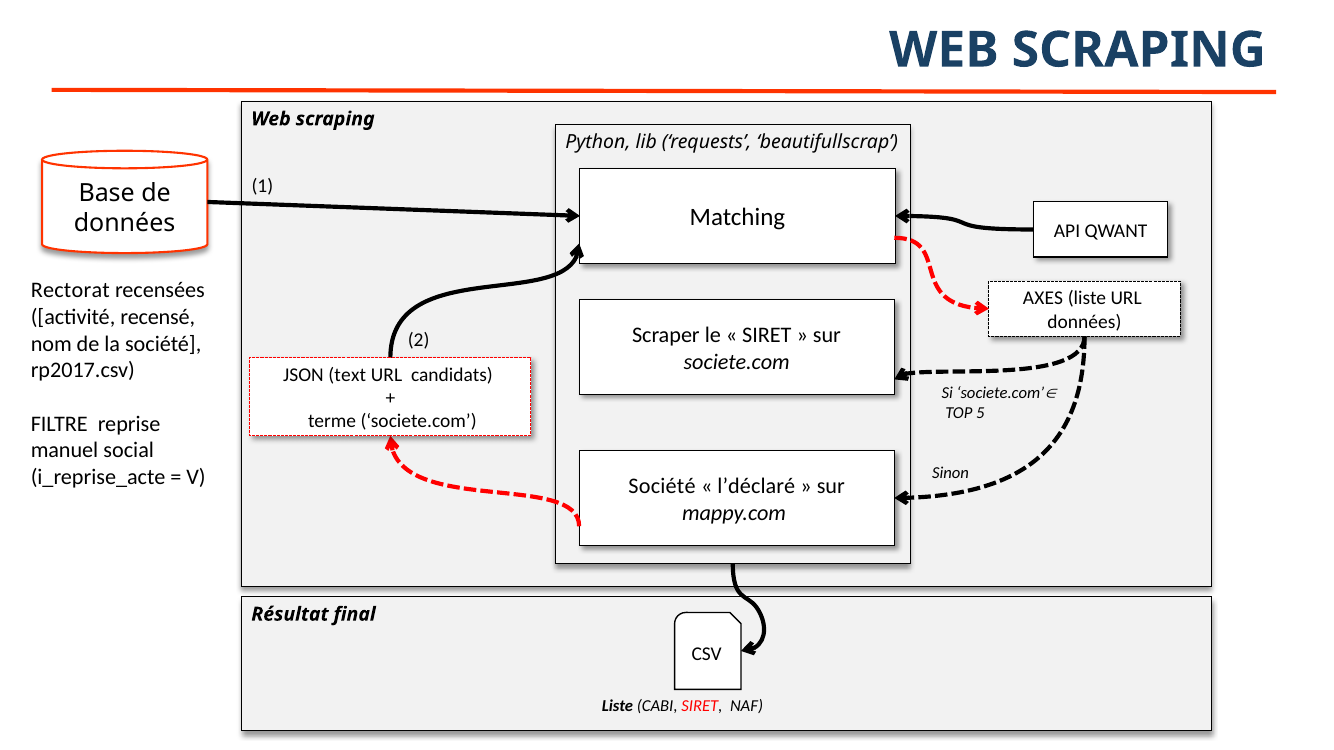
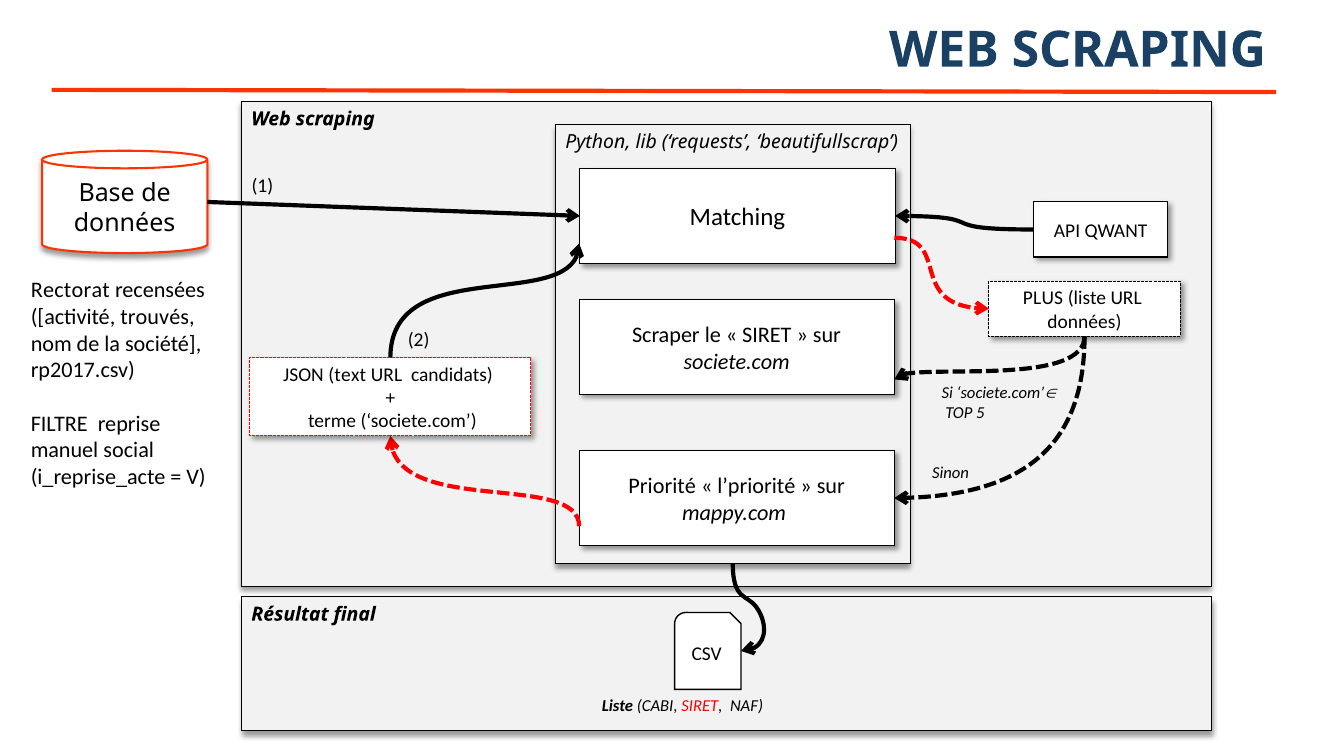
AXES: AXES -> PLUS
recensé: recensé -> trouvés
Société at (662, 486): Société -> Priorité
l’déclaré: l’déclaré -> l’priorité
